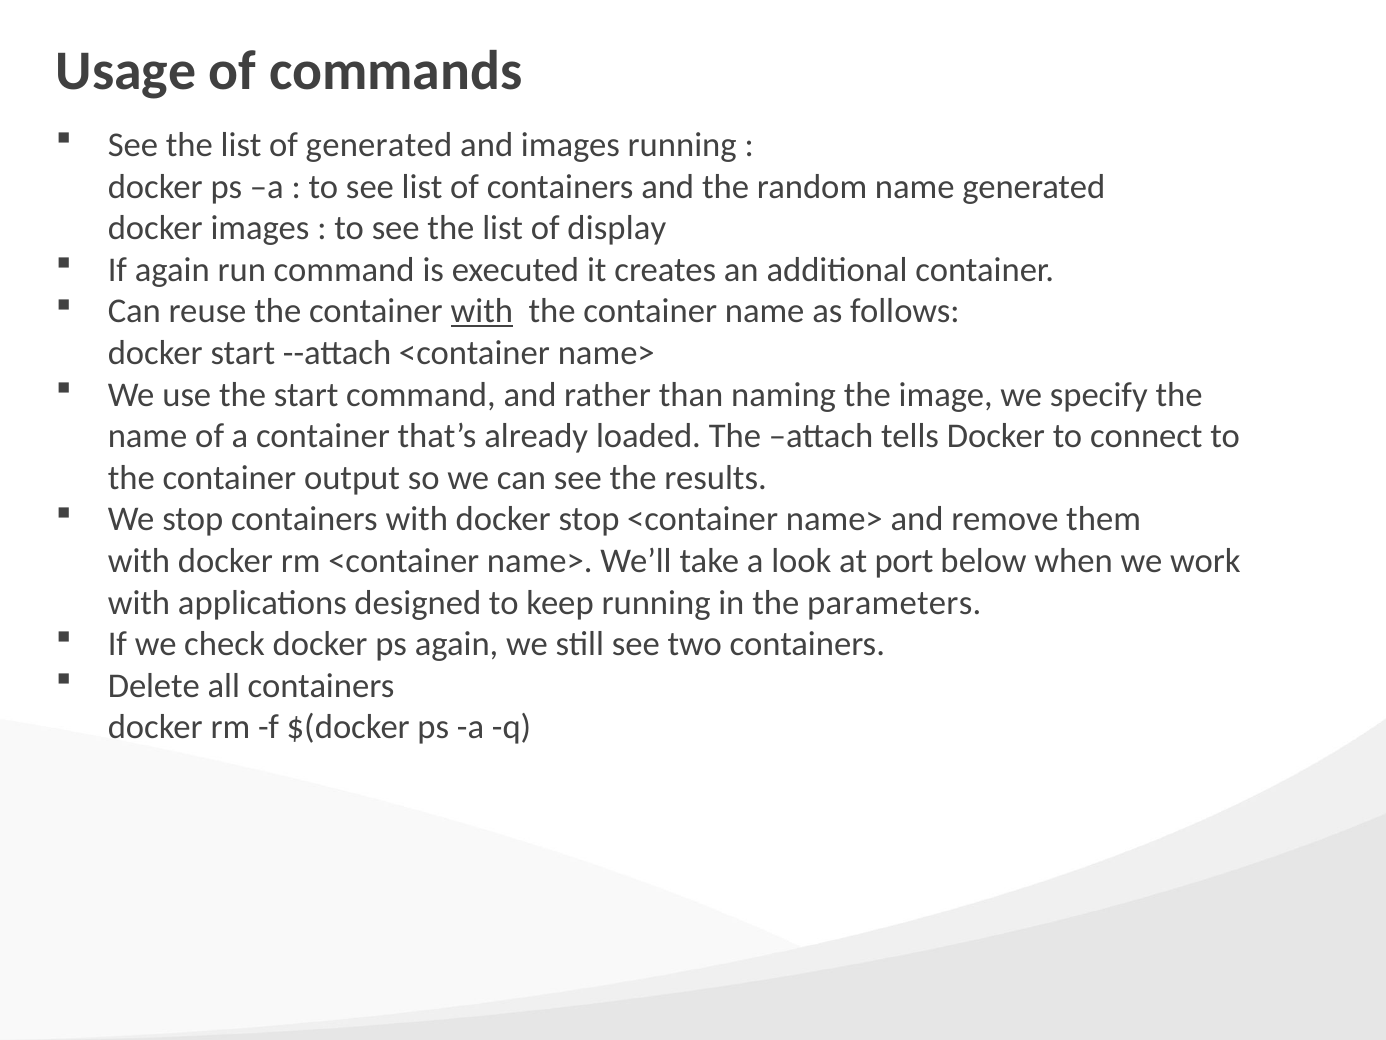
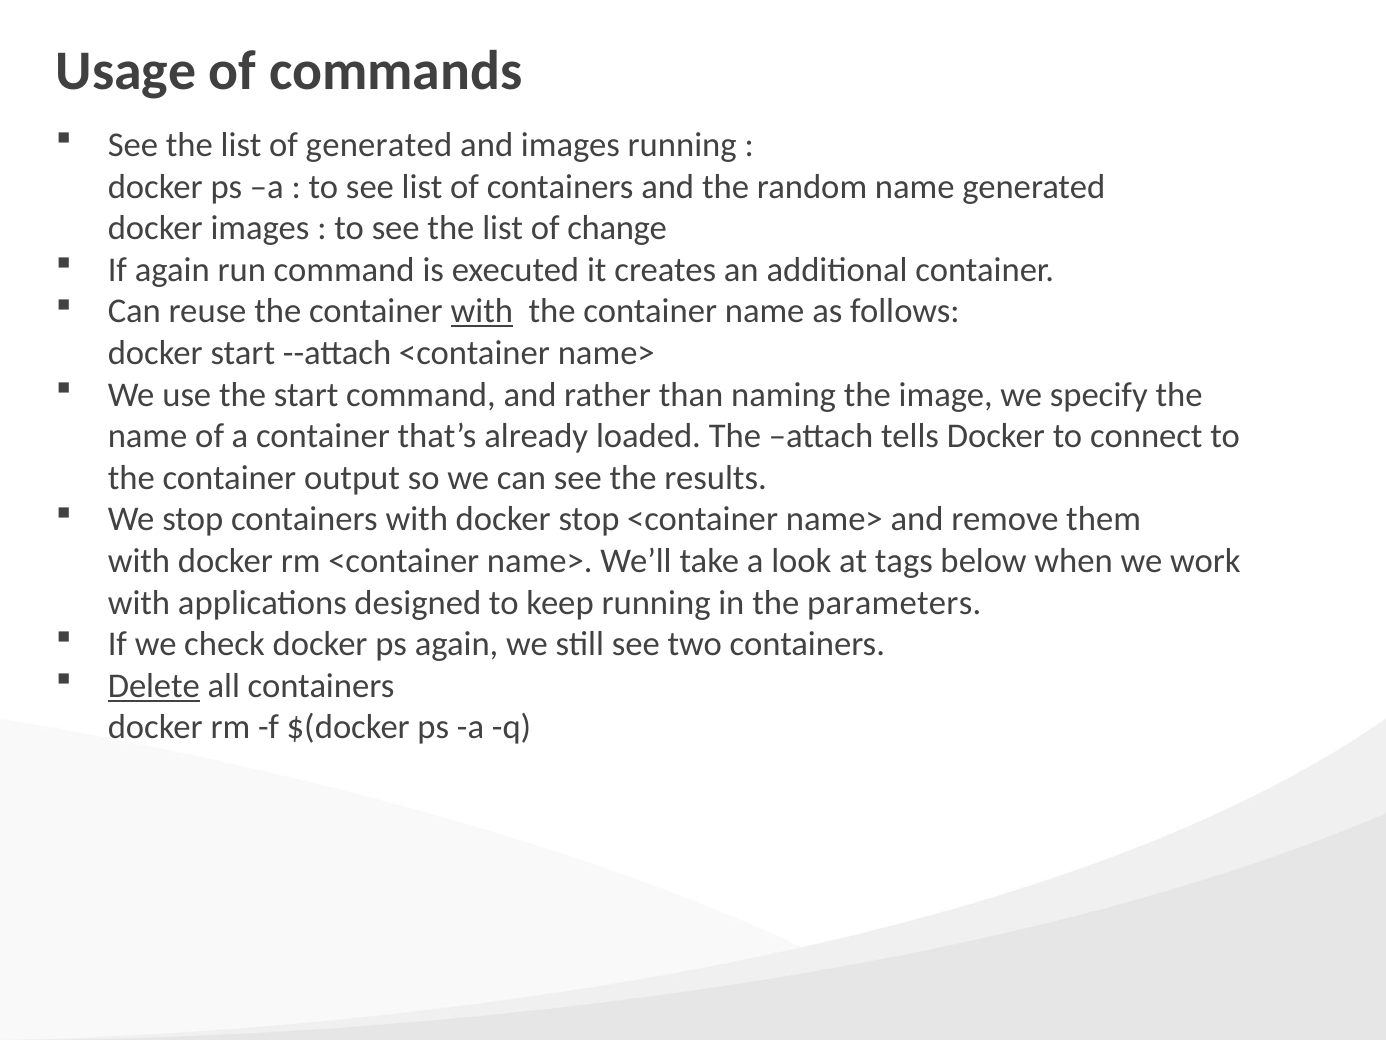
display: display -> change
port: port -> tags
Delete underline: none -> present
